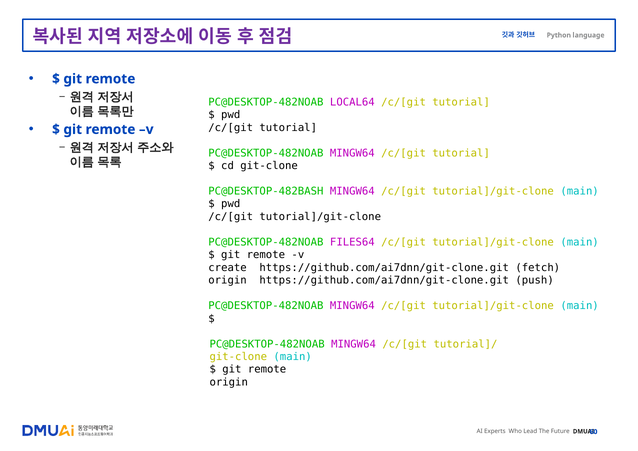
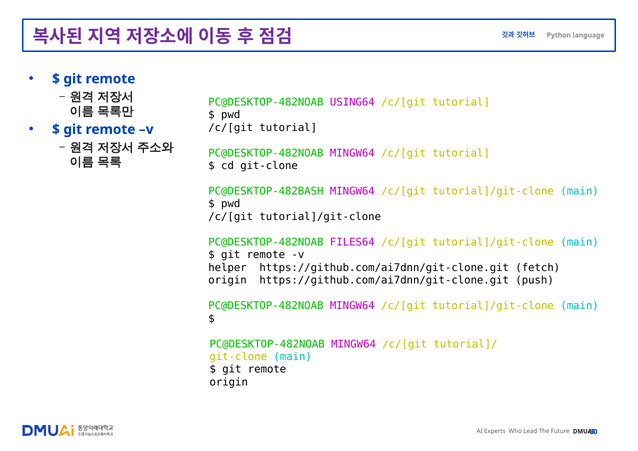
LOCAL64: LOCAL64 -> USING64
create: create -> helper
